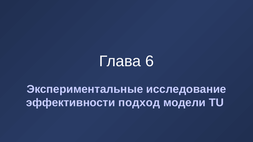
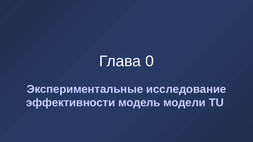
6: 6 -> 0
подход: подход -> модель
